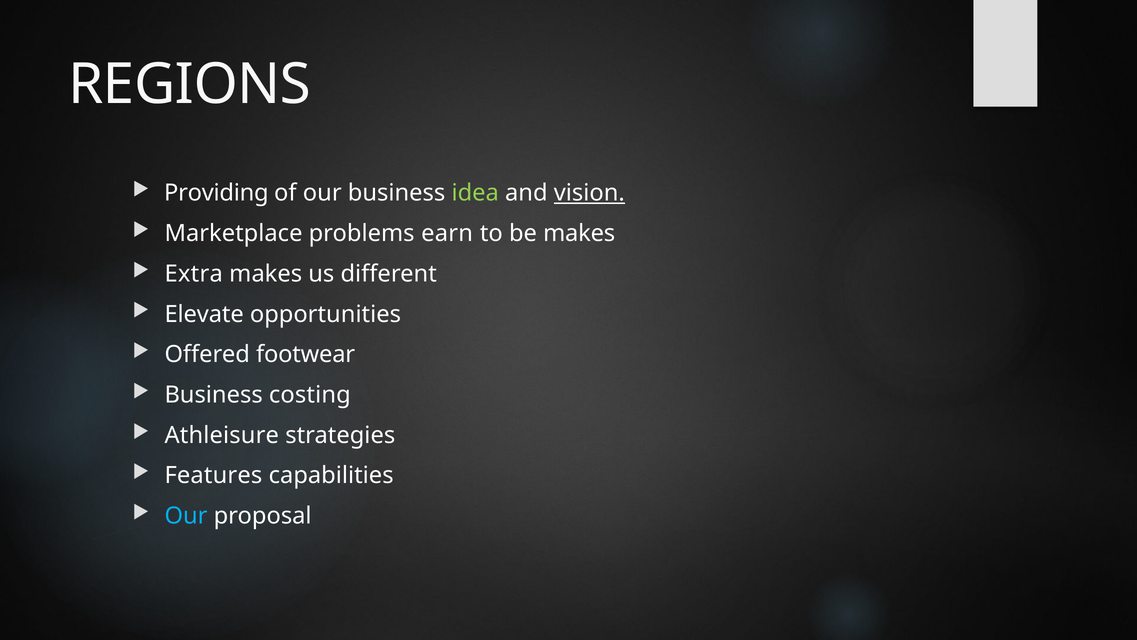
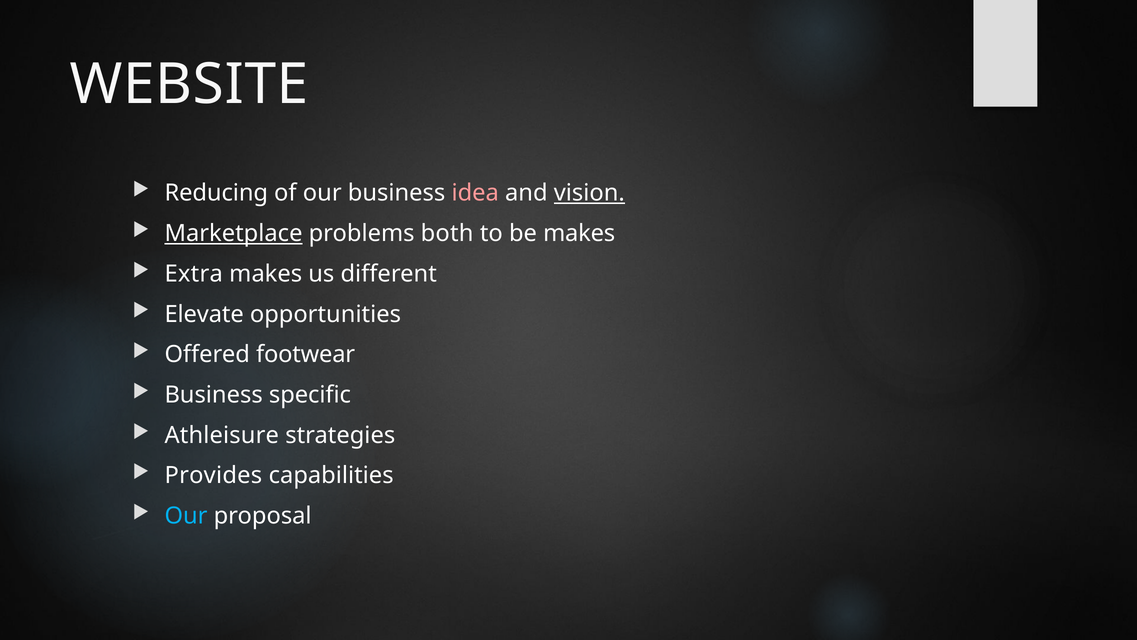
REGIONS: REGIONS -> WEBSITE
Providing: Providing -> Reducing
idea colour: light green -> pink
Marketplace underline: none -> present
earn: earn -> both
costing: costing -> specific
Features: Features -> Provides
